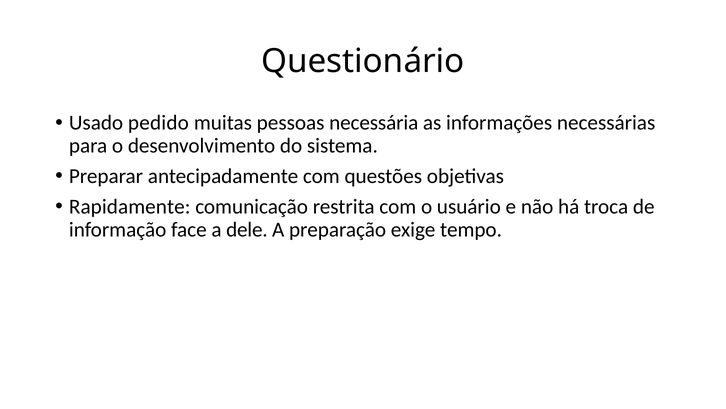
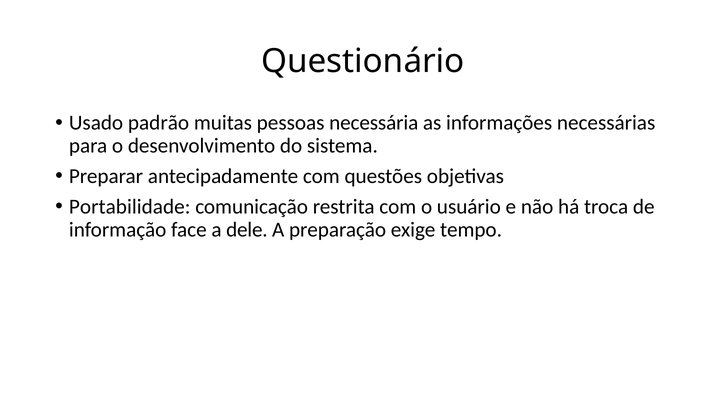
pedido: pedido -> padrão
Rapidamente: Rapidamente -> Portabilidade
